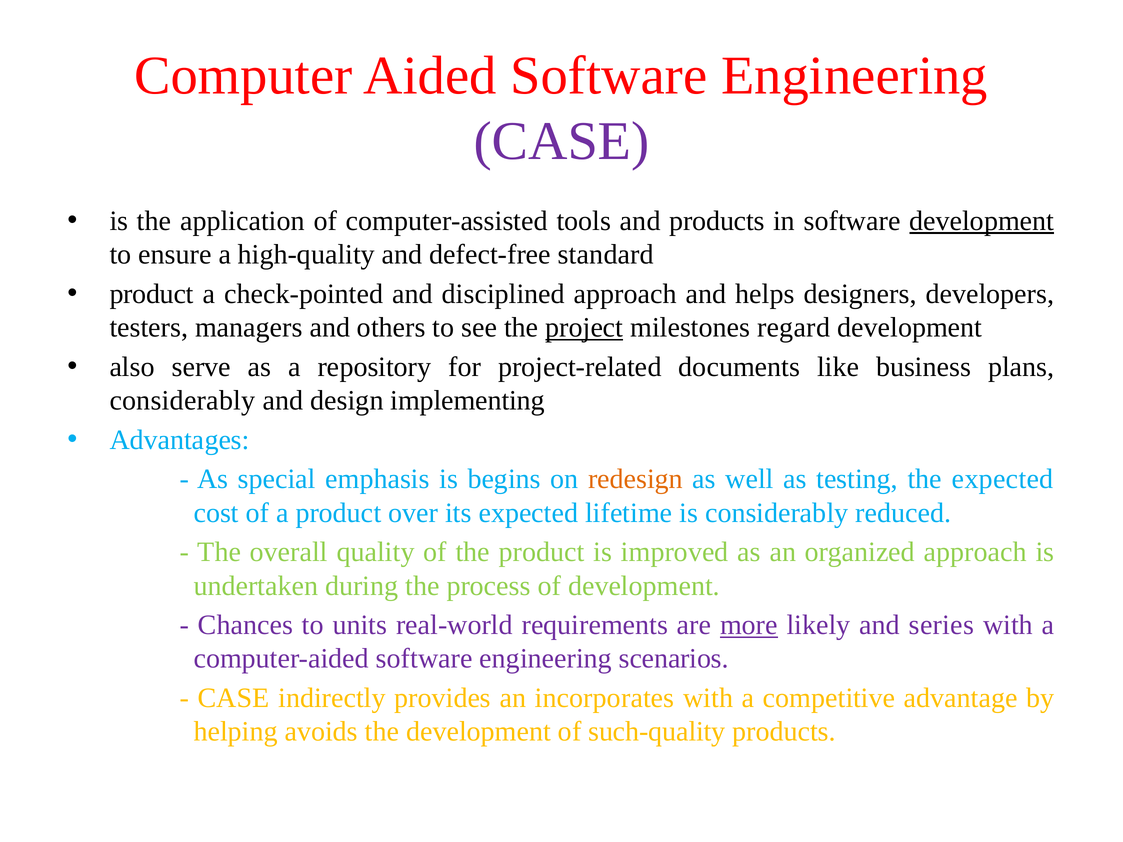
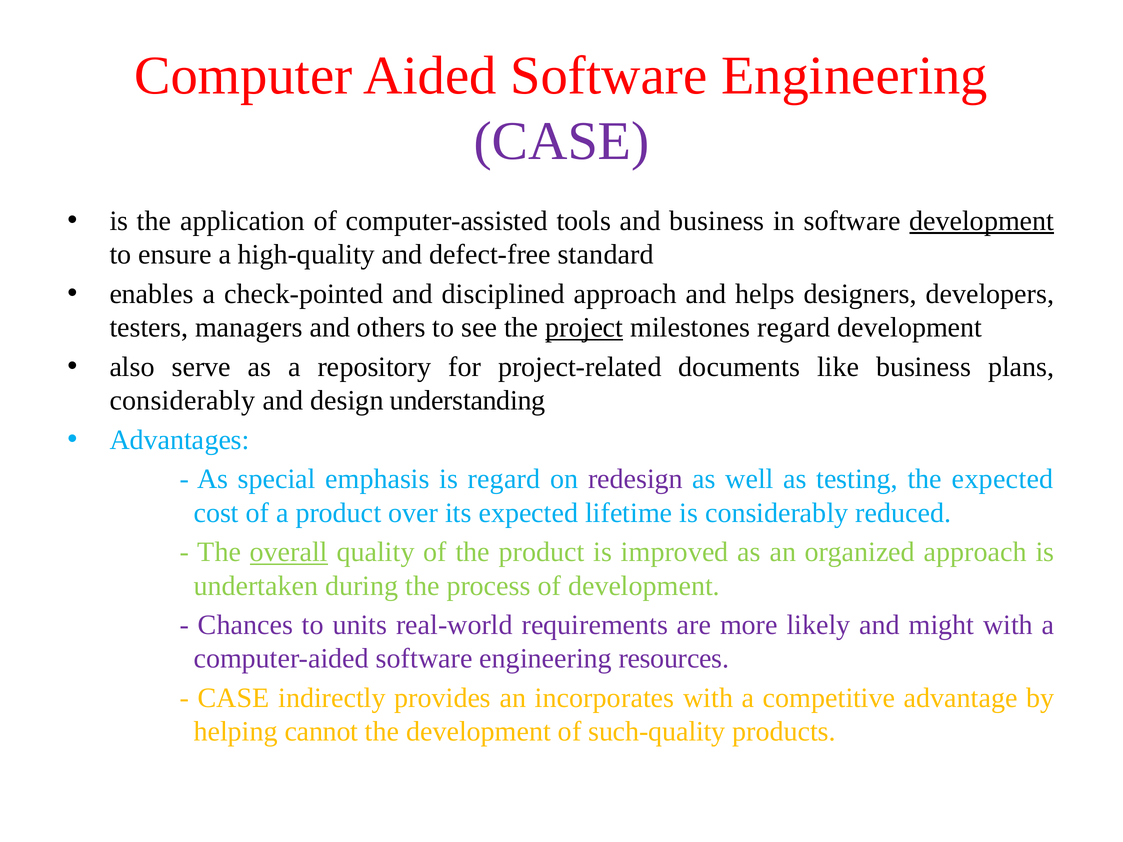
and products: products -> business
product at (152, 294): product -> enables
implementing: implementing -> understanding
is begins: begins -> regard
redesign colour: orange -> purple
overall underline: none -> present
more underline: present -> none
series: series -> might
scenarios: scenarios -> resources
avoids: avoids -> cannot
